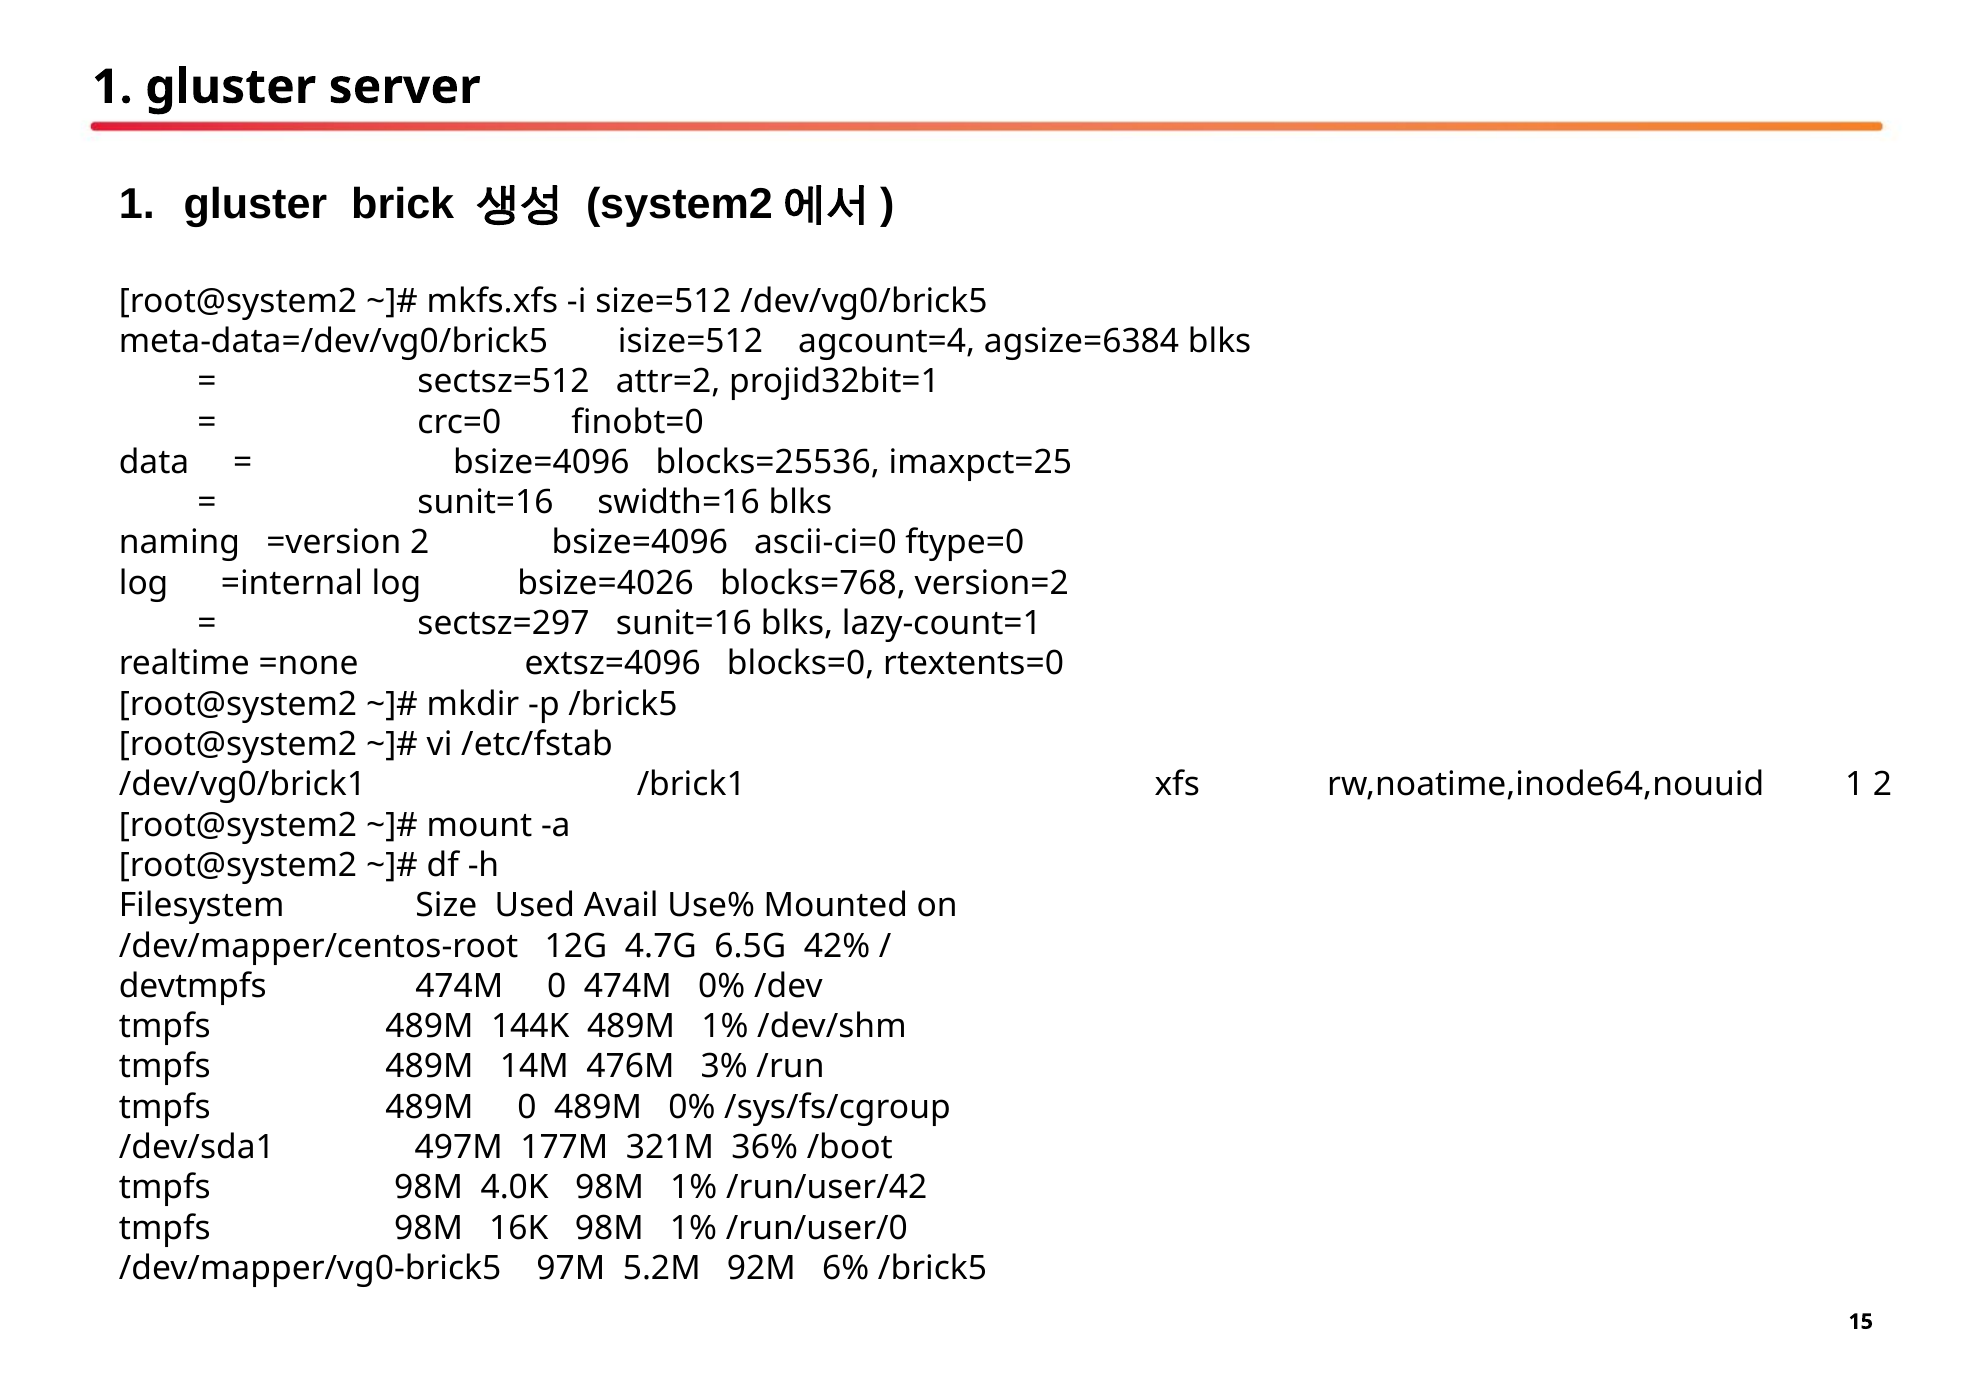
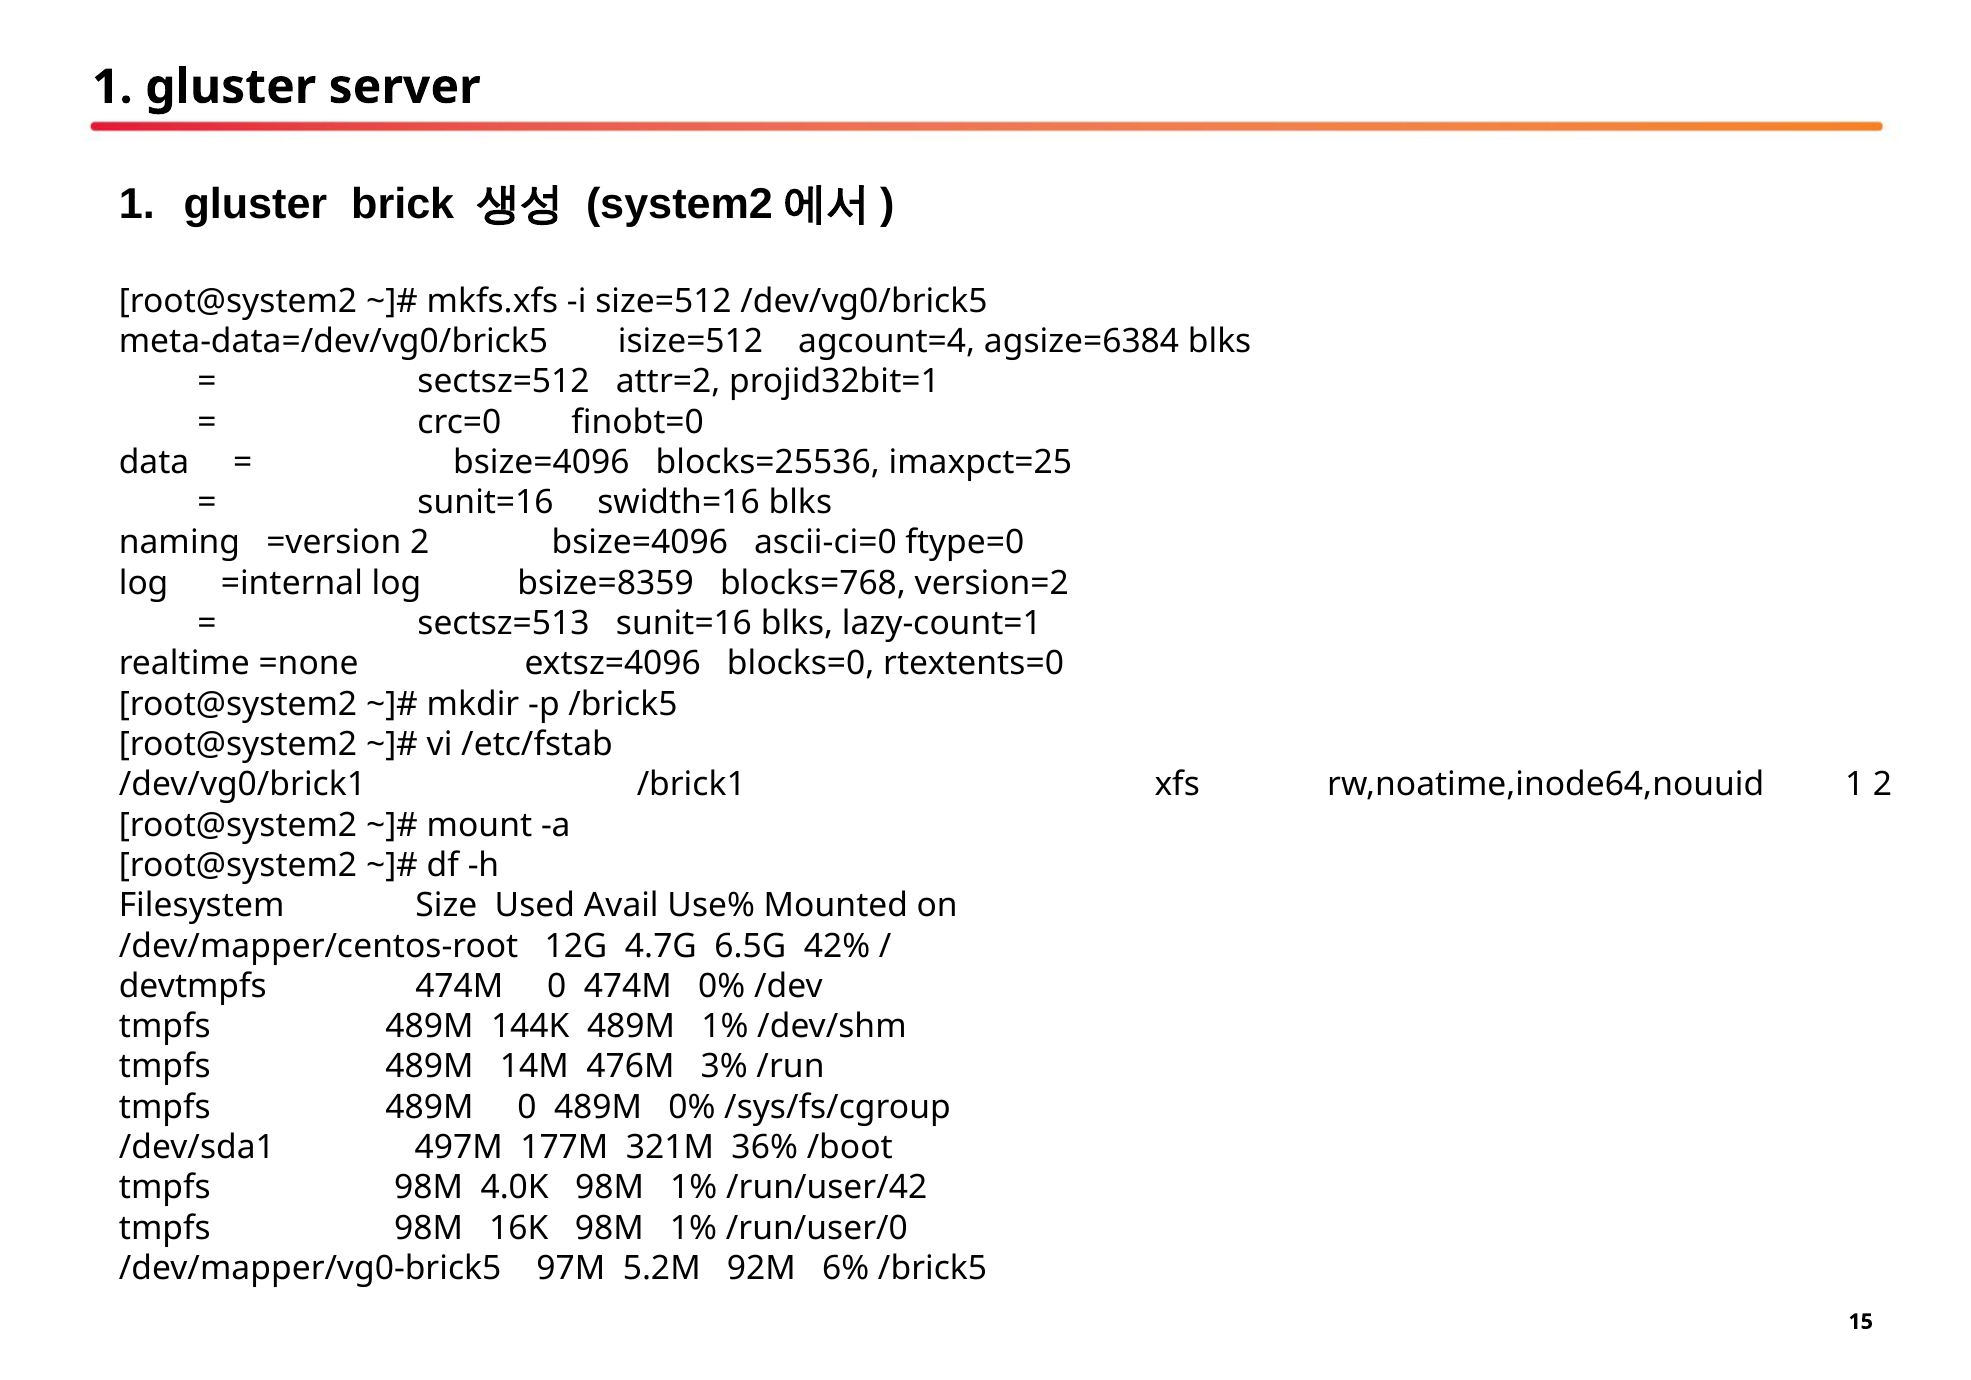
bsize=4026: bsize=4026 -> bsize=8359
sectsz=297: sectsz=297 -> sectsz=513
